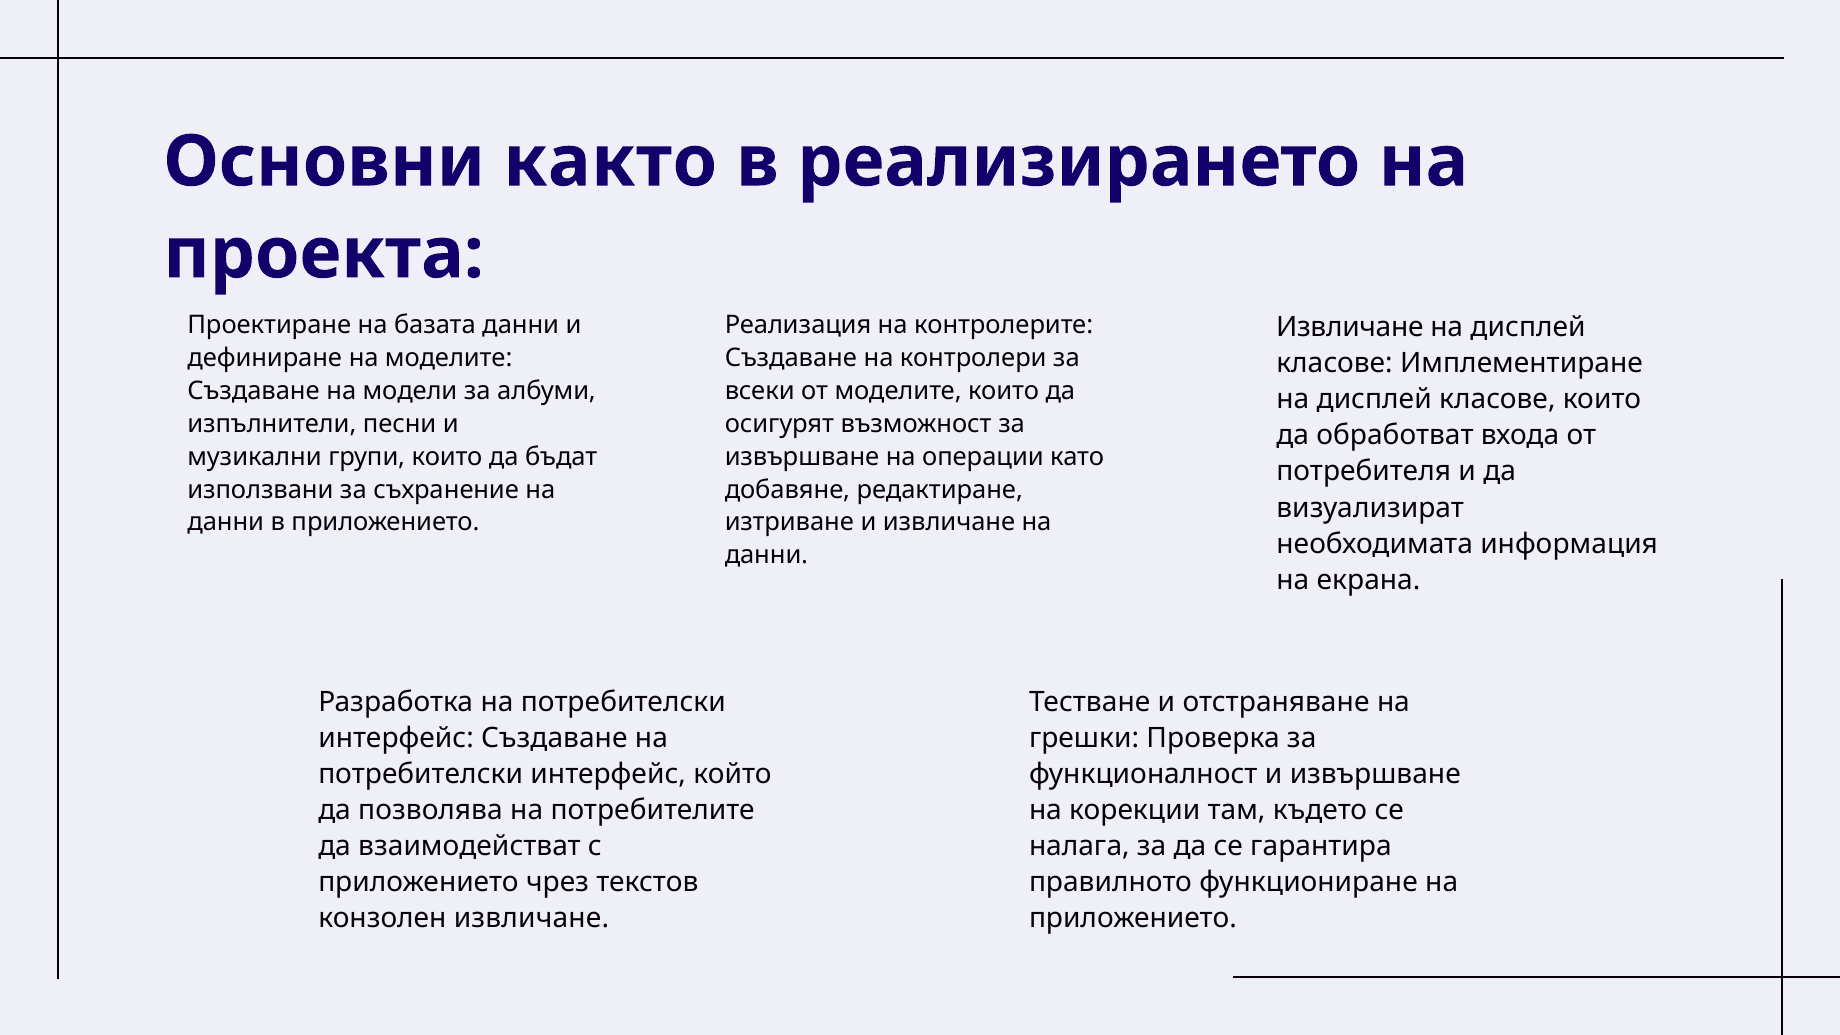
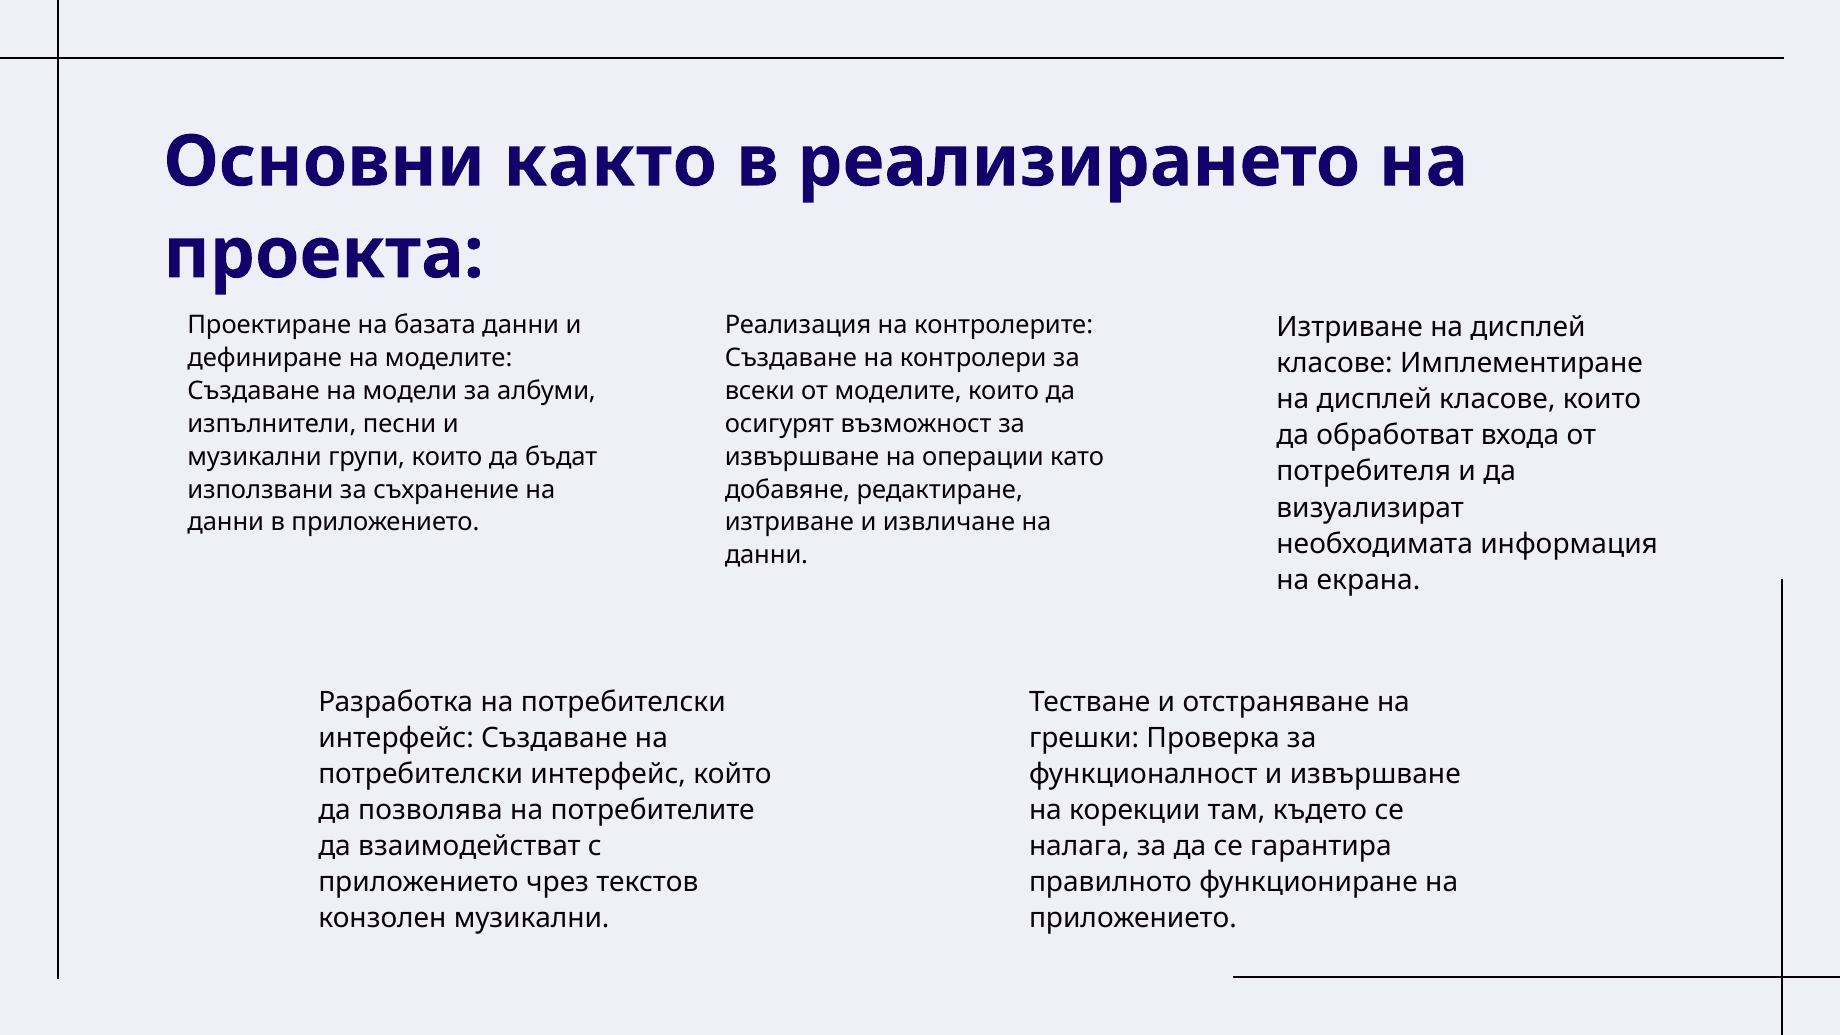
Извличане at (1350, 327): Извличане -> Изтриване
конзолен извличане: извличане -> музикални
